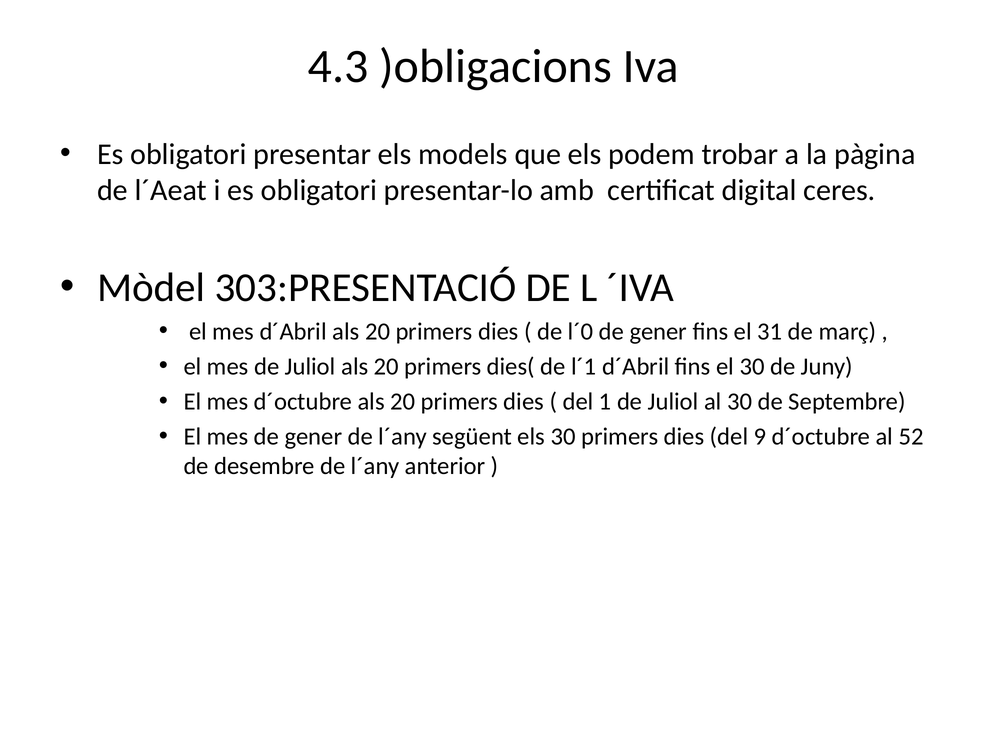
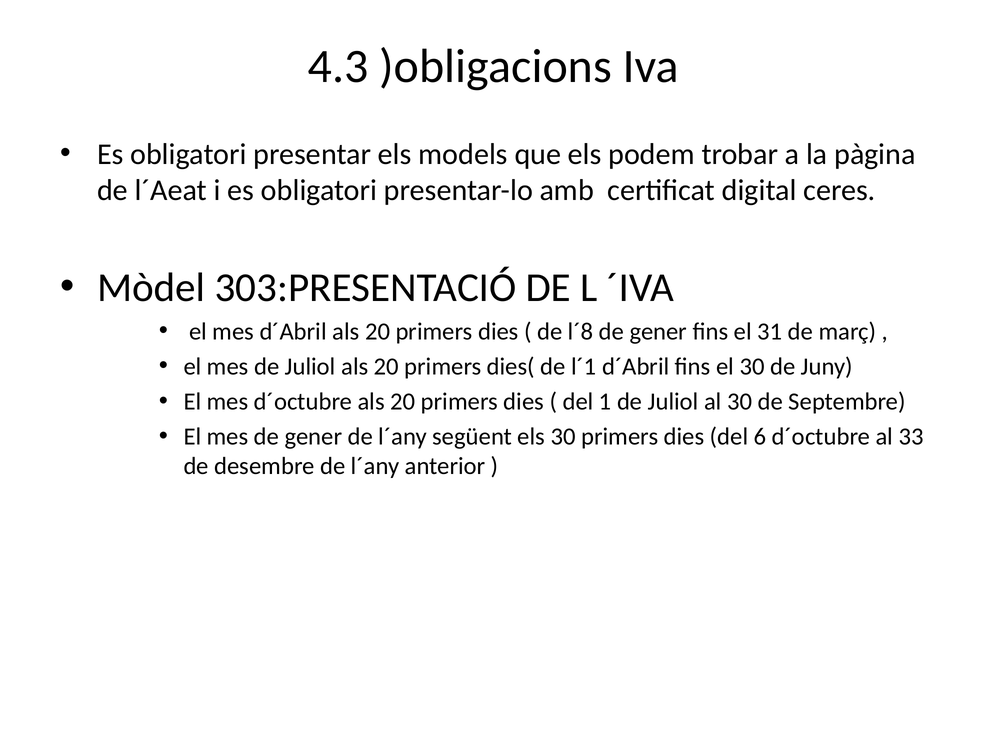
l´0: l´0 -> l´8
9: 9 -> 6
52: 52 -> 33
